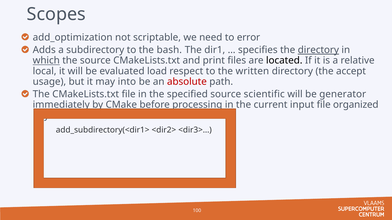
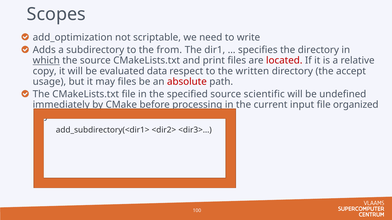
error: error -> write
bash: bash -> from
directory at (318, 50) underline: present -> none
located colour: black -> red
local: local -> copy
load: load -> data
may into: into -> files
generator: generator -> undefined
